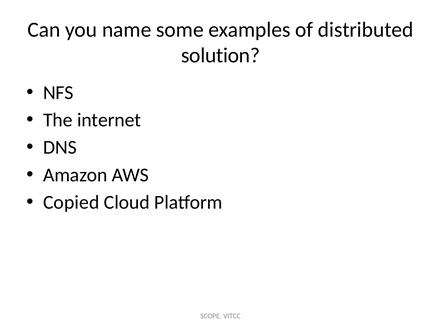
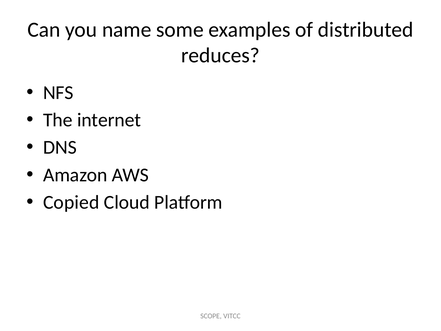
solution: solution -> reduces
